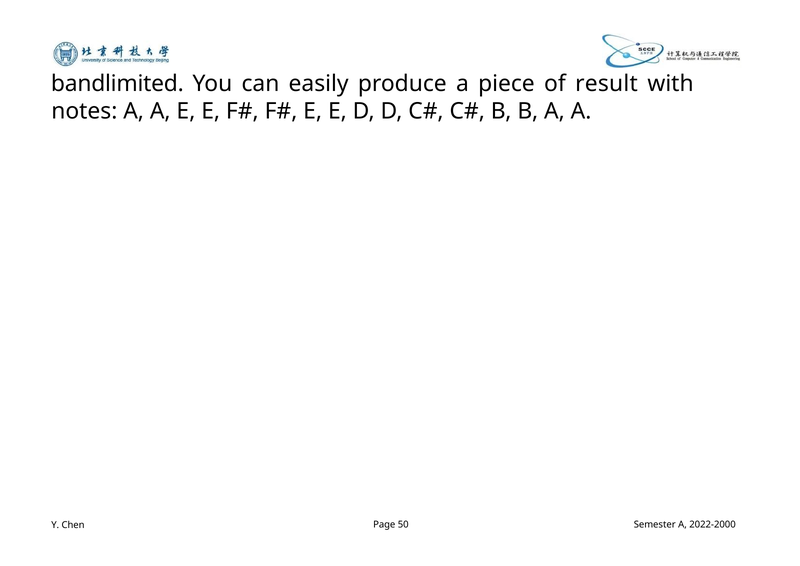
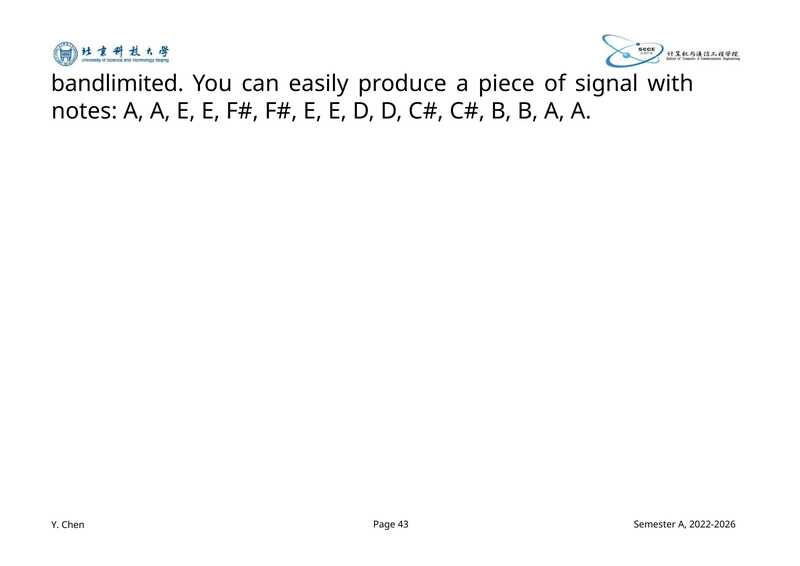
result: result -> signal
50: 50 -> 43
2022-2000: 2022-2000 -> 2022-2026
